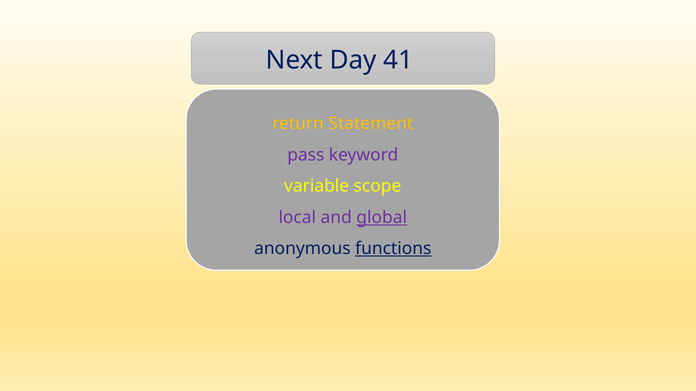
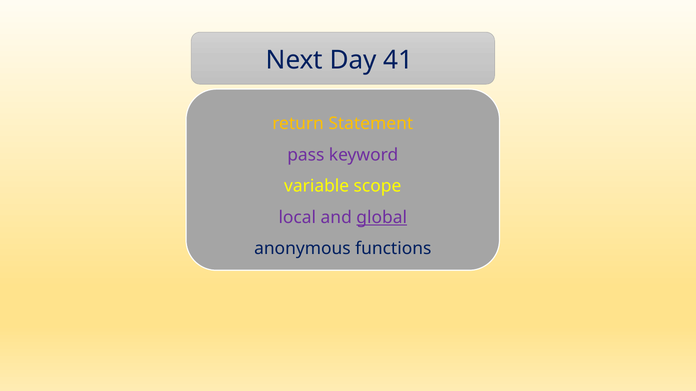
functions underline: present -> none
